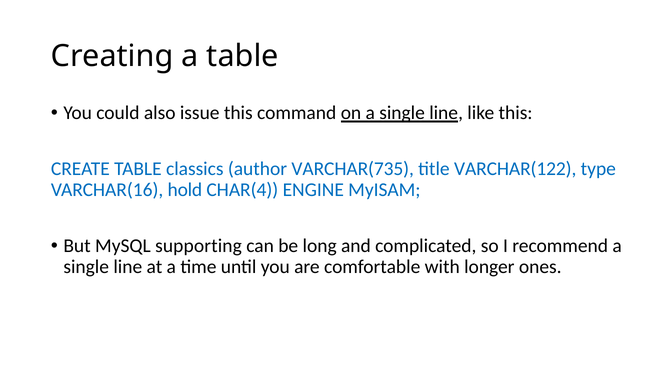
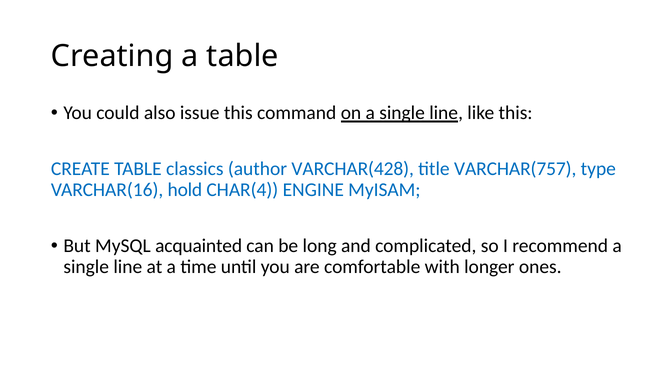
VARCHAR(735: VARCHAR(735 -> VARCHAR(428
VARCHAR(122: VARCHAR(122 -> VARCHAR(757
supporting: supporting -> acquainted
